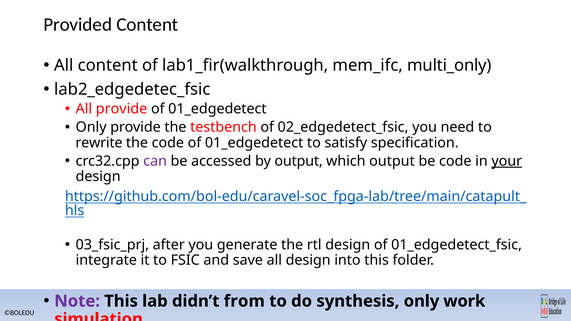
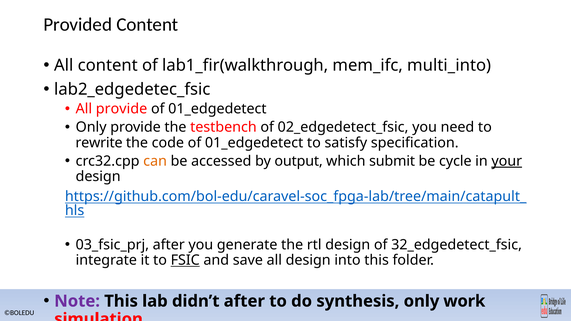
multi_only: multi_only -> multi_into
can colour: purple -> orange
which output: output -> submit
be code: code -> cycle
01_edgedetect_fsic: 01_edgedetect_fsic -> 32_edgedetect_fsic
FSIC underline: none -> present
didn’t from: from -> after
